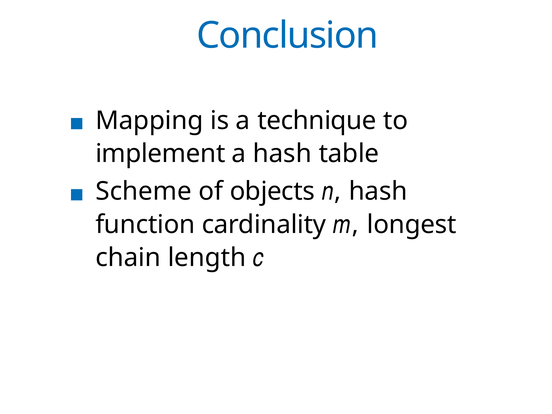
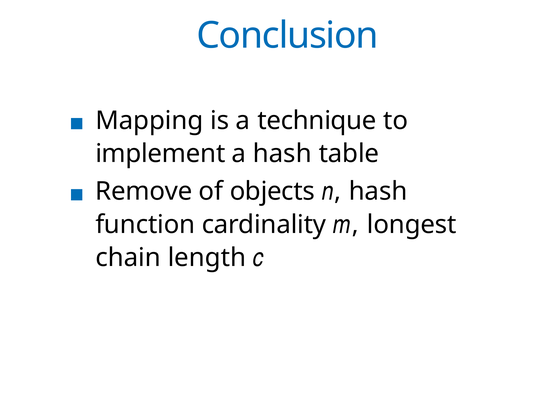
Scheme: Scheme -> Remove
